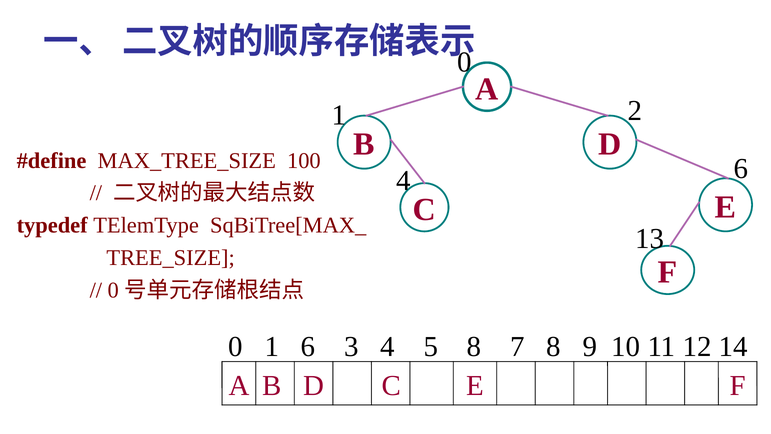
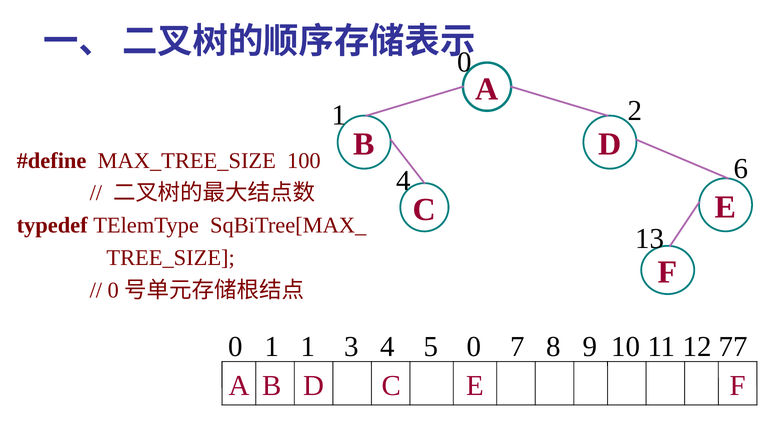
1 6: 6 -> 1
5 8: 8 -> 0
14: 14 -> 77
